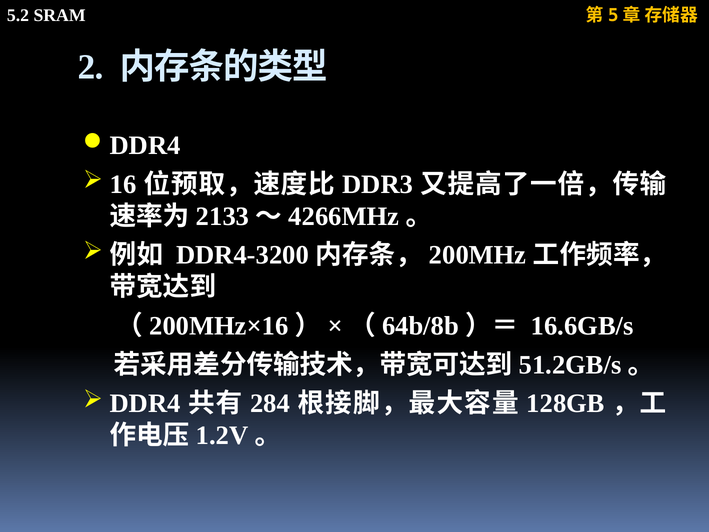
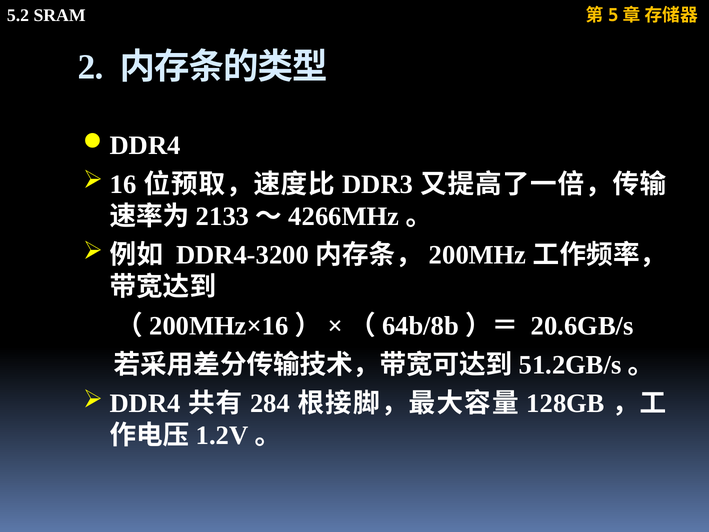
16.6GB/s: 16.6GB/s -> 20.6GB/s
